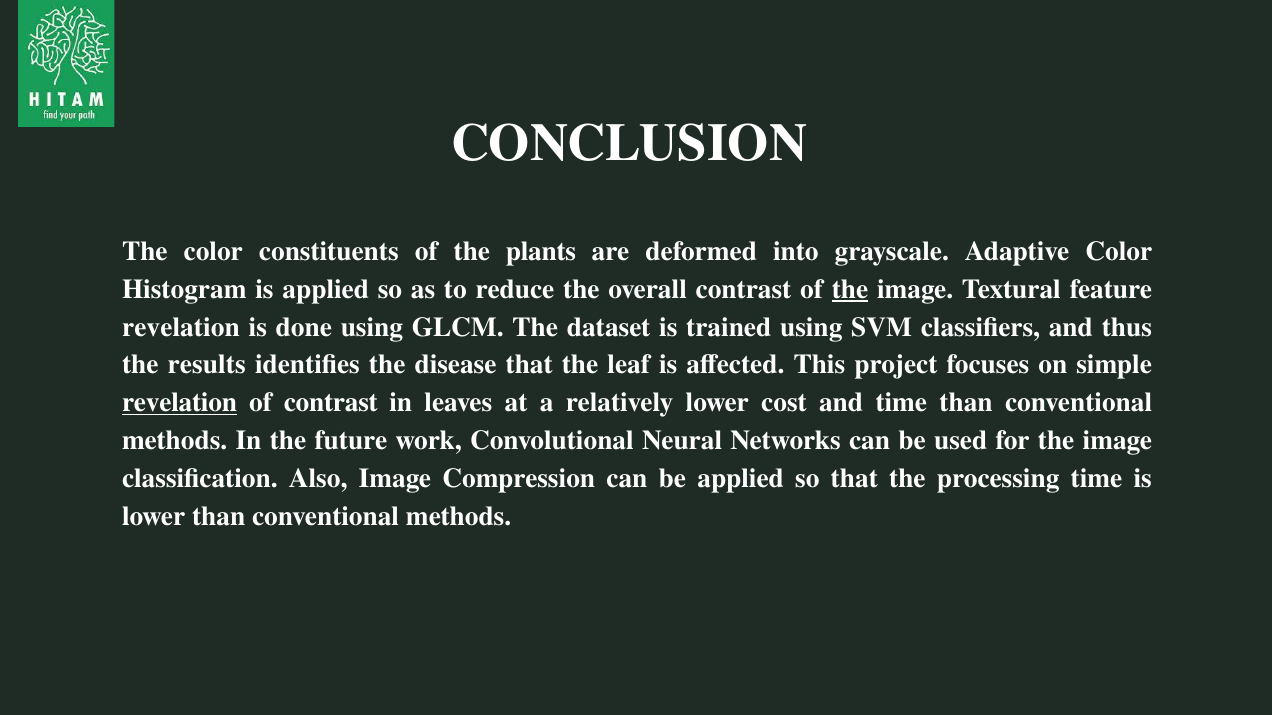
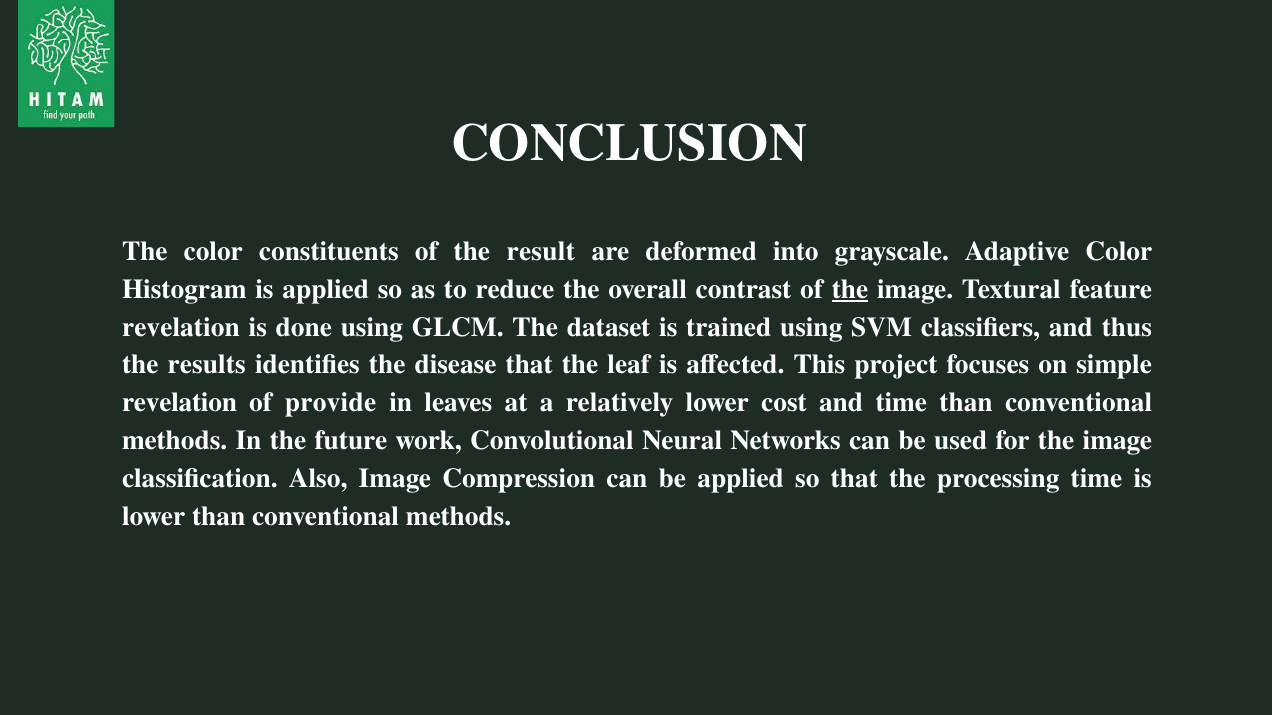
plants: plants -> result
revelation at (180, 403) underline: present -> none
of contrast: contrast -> provide
